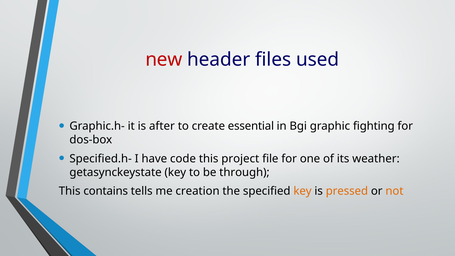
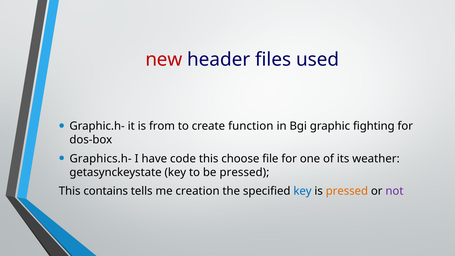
after: after -> from
essential: essential -> function
Specified.h-: Specified.h- -> Graphics.h-
project: project -> choose
be through: through -> pressed
key at (303, 191) colour: orange -> blue
not colour: orange -> purple
